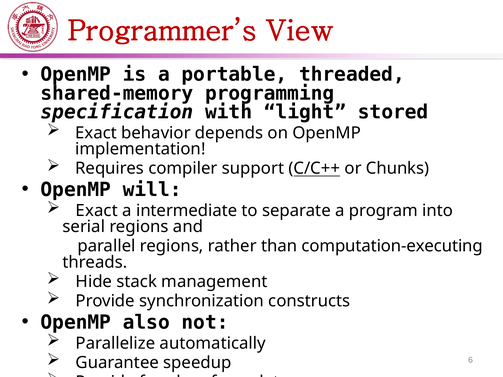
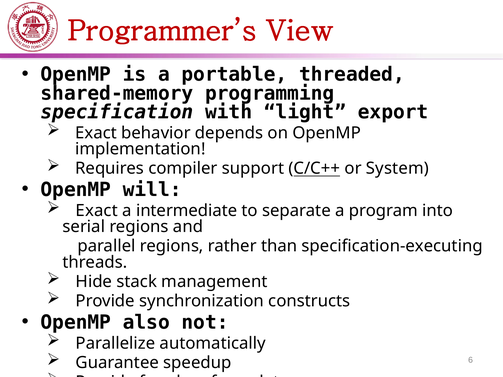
stored: stored -> export
Chunks: Chunks -> System
computation-executing: computation-executing -> specification-executing
